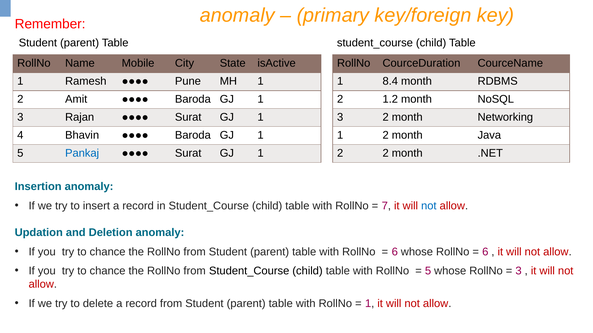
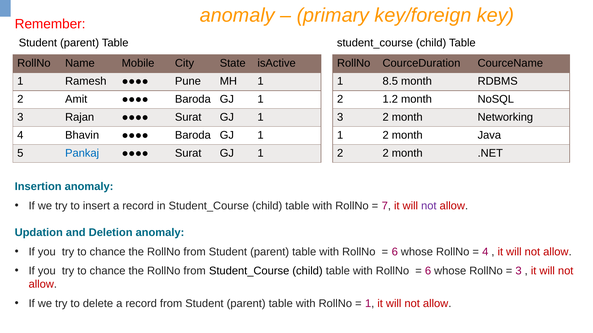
8.4: 8.4 -> 8.5
not at (429, 206) colour: blue -> purple
6 at (485, 252): 6 -> 4
5 at (428, 271): 5 -> 6
